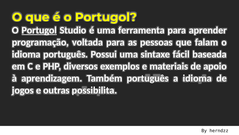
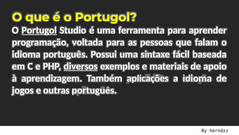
diversos underline: none -> present
Também português: português -> aplicações
outras possibilita: possibilita -> português
